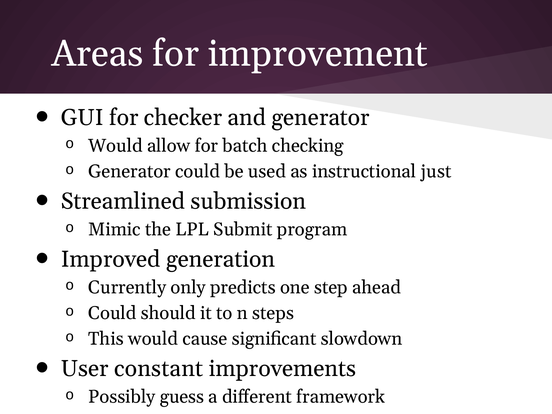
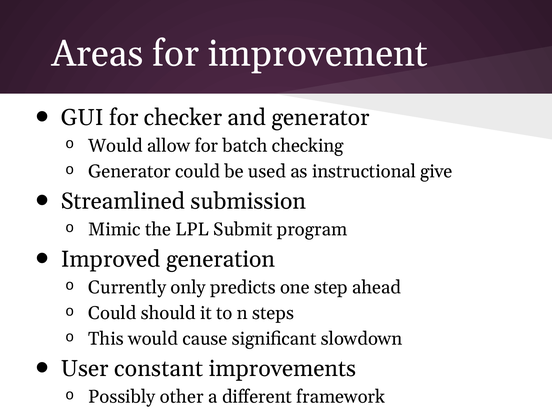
just: just -> give
guess: guess -> other
